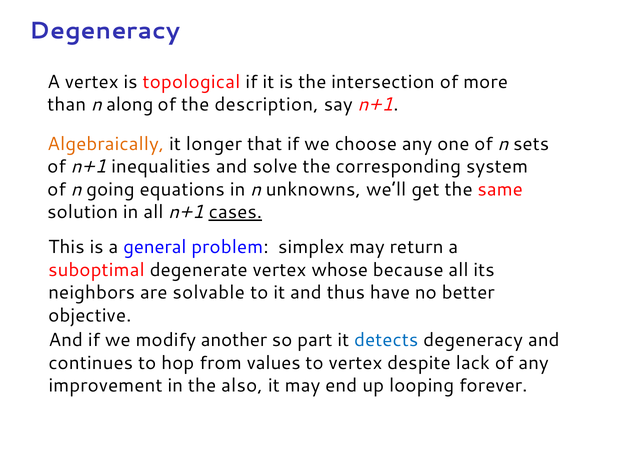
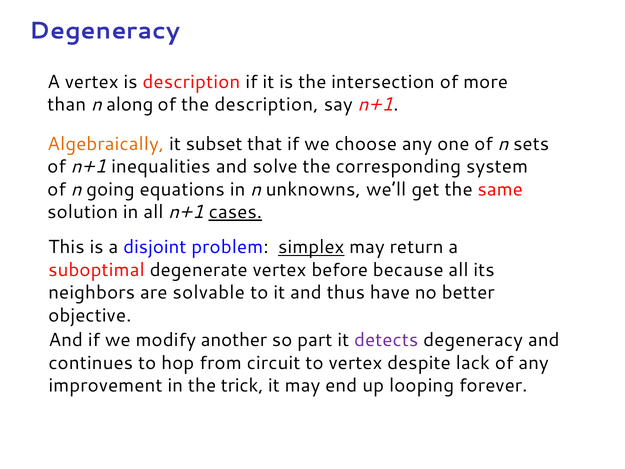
is topological: topological -> description
longer: longer -> subset
general: general -> disjoint
simplex underline: none -> present
whose: whose -> before
detects colour: blue -> purple
values: values -> circuit
also: also -> trick
